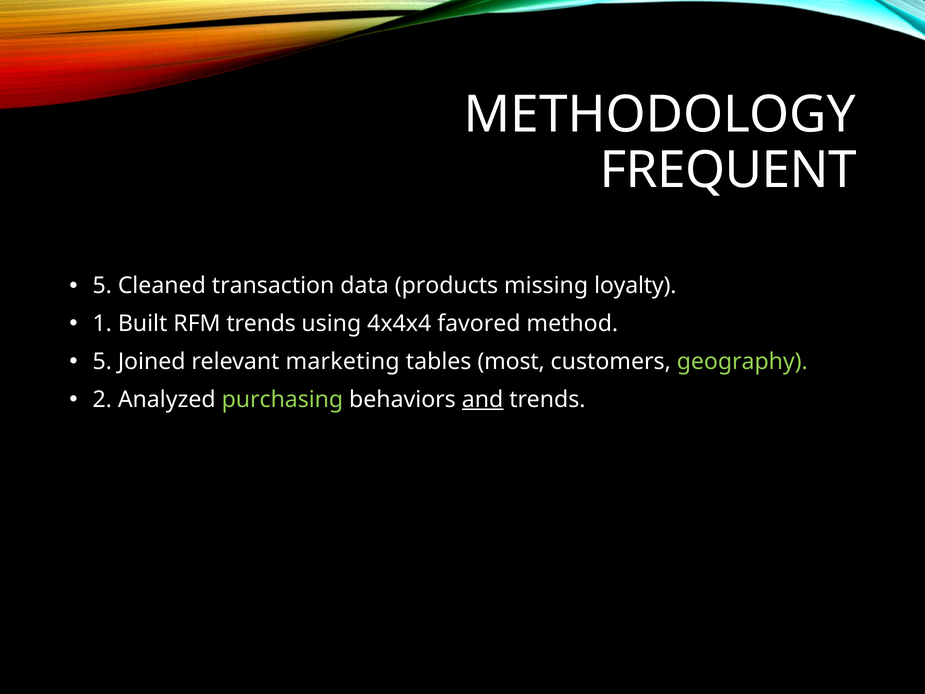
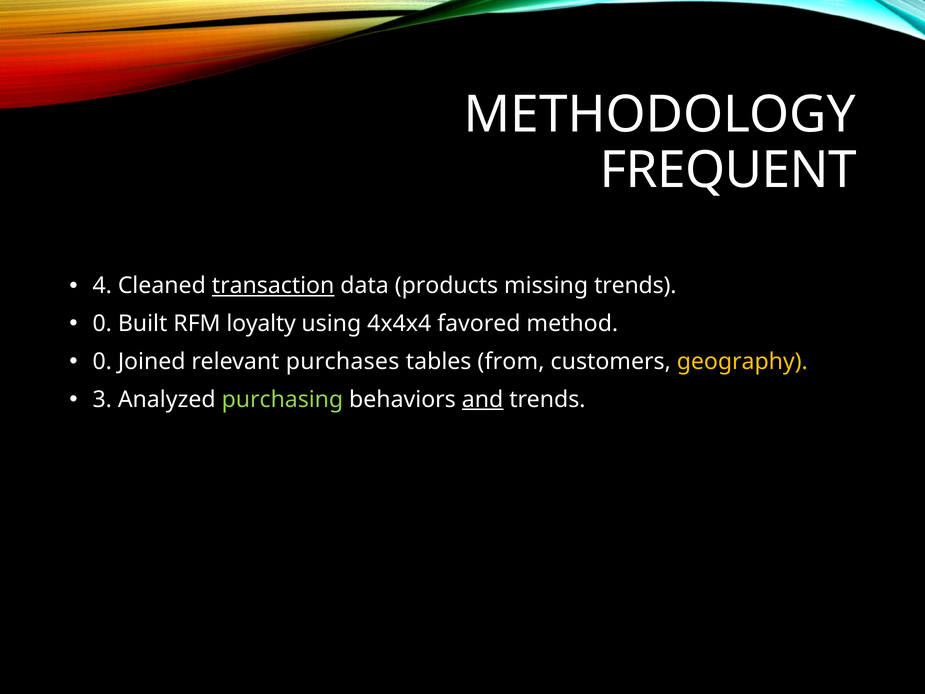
5 at (102, 286): 5 -> 4
transaction underline: none -> present
missing loyalty: loyalty -> trends
1 at (102, 324): 1 -> 0
RFM trends: trends -> loyalty
5 at (102, 361): 5 -> 0
marketing: marketing -> purchases
most: most -> from
geography colour: light green -> yellow
2: 2 -> 3
